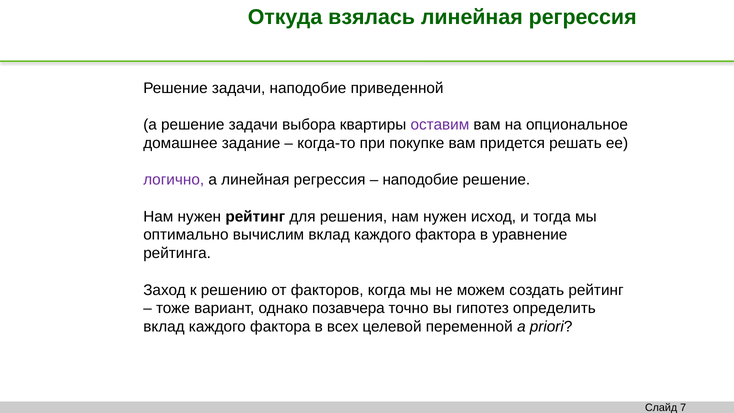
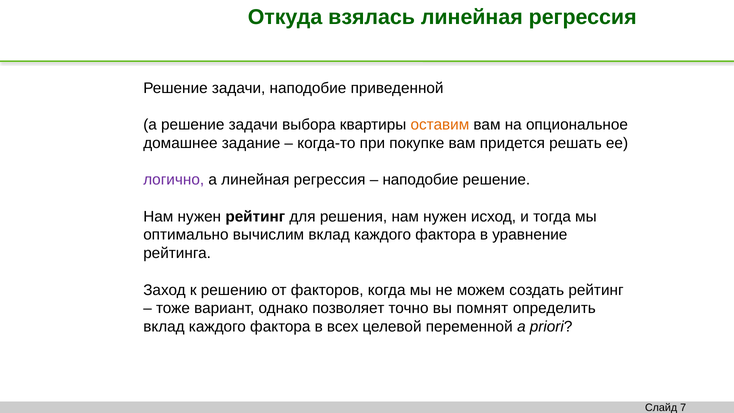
оставим colour: purple -> orange
позавчера: позавчера -> позволяет
гипотез: гипотез -> помнят
